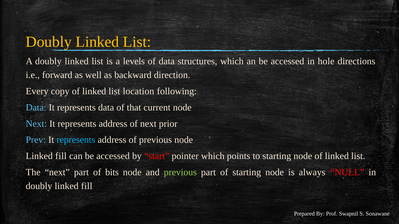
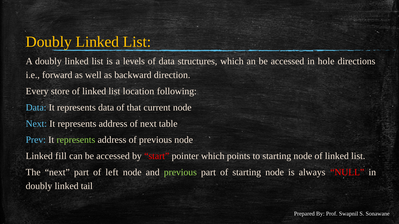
copy: copy -> store
prior: prior -> table
represents at (76, 140) colour: light blue -> light green
bits: bits -> left
doubly linked fill: fill -> tail
